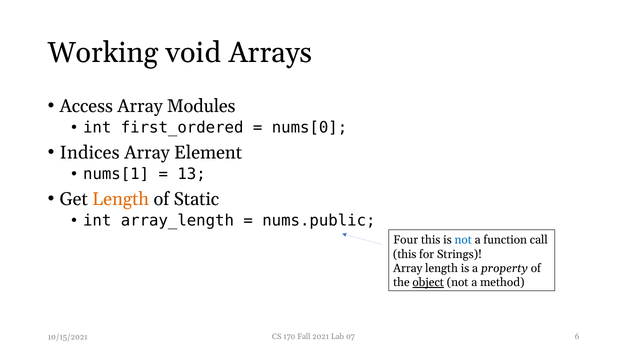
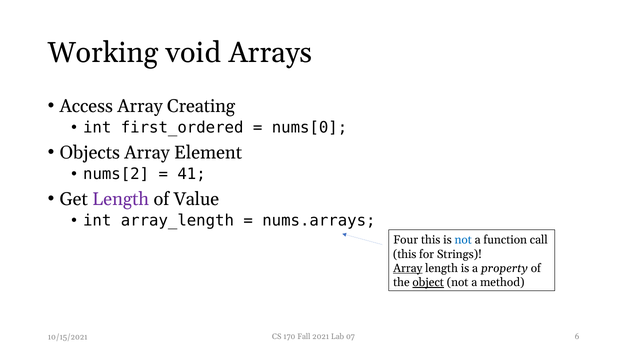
Modules: Modules -> Creating
Indices: Indices -> Objects
nums[1: nums[1 -> nums[2
13: 13 -> 41
Length at (121, 199) colour: orange -> purple
Static: Static -> Value
nums.public: nums.public -> nums.arrays
Array at (408, 268) underline: none -> present
